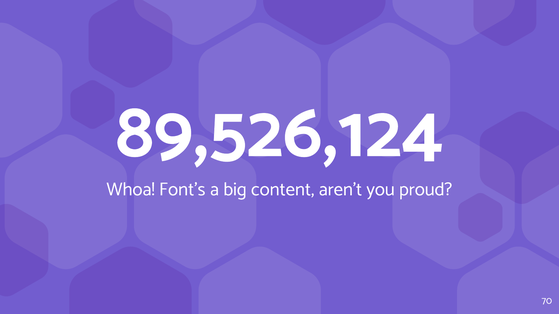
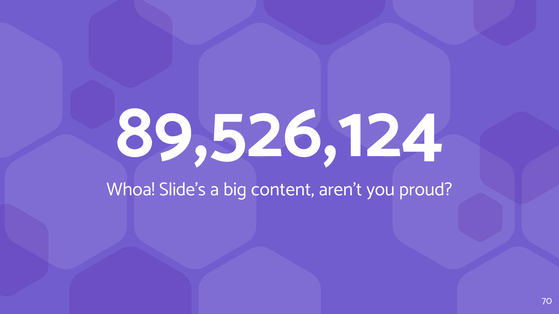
Font’s: Font’s -> Slide’s
